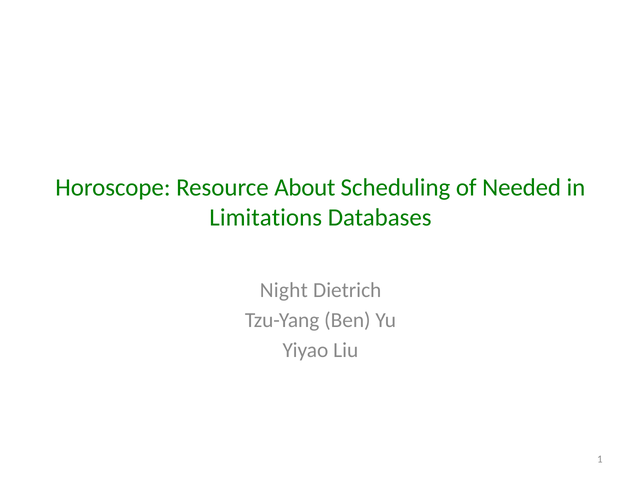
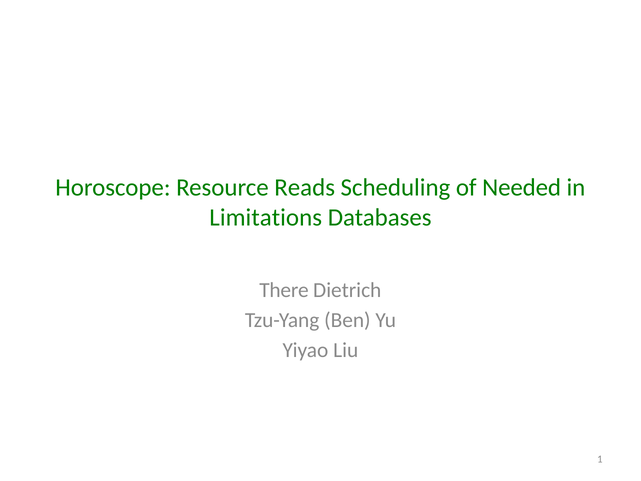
About: About -> Reads
Night: Night -> There
